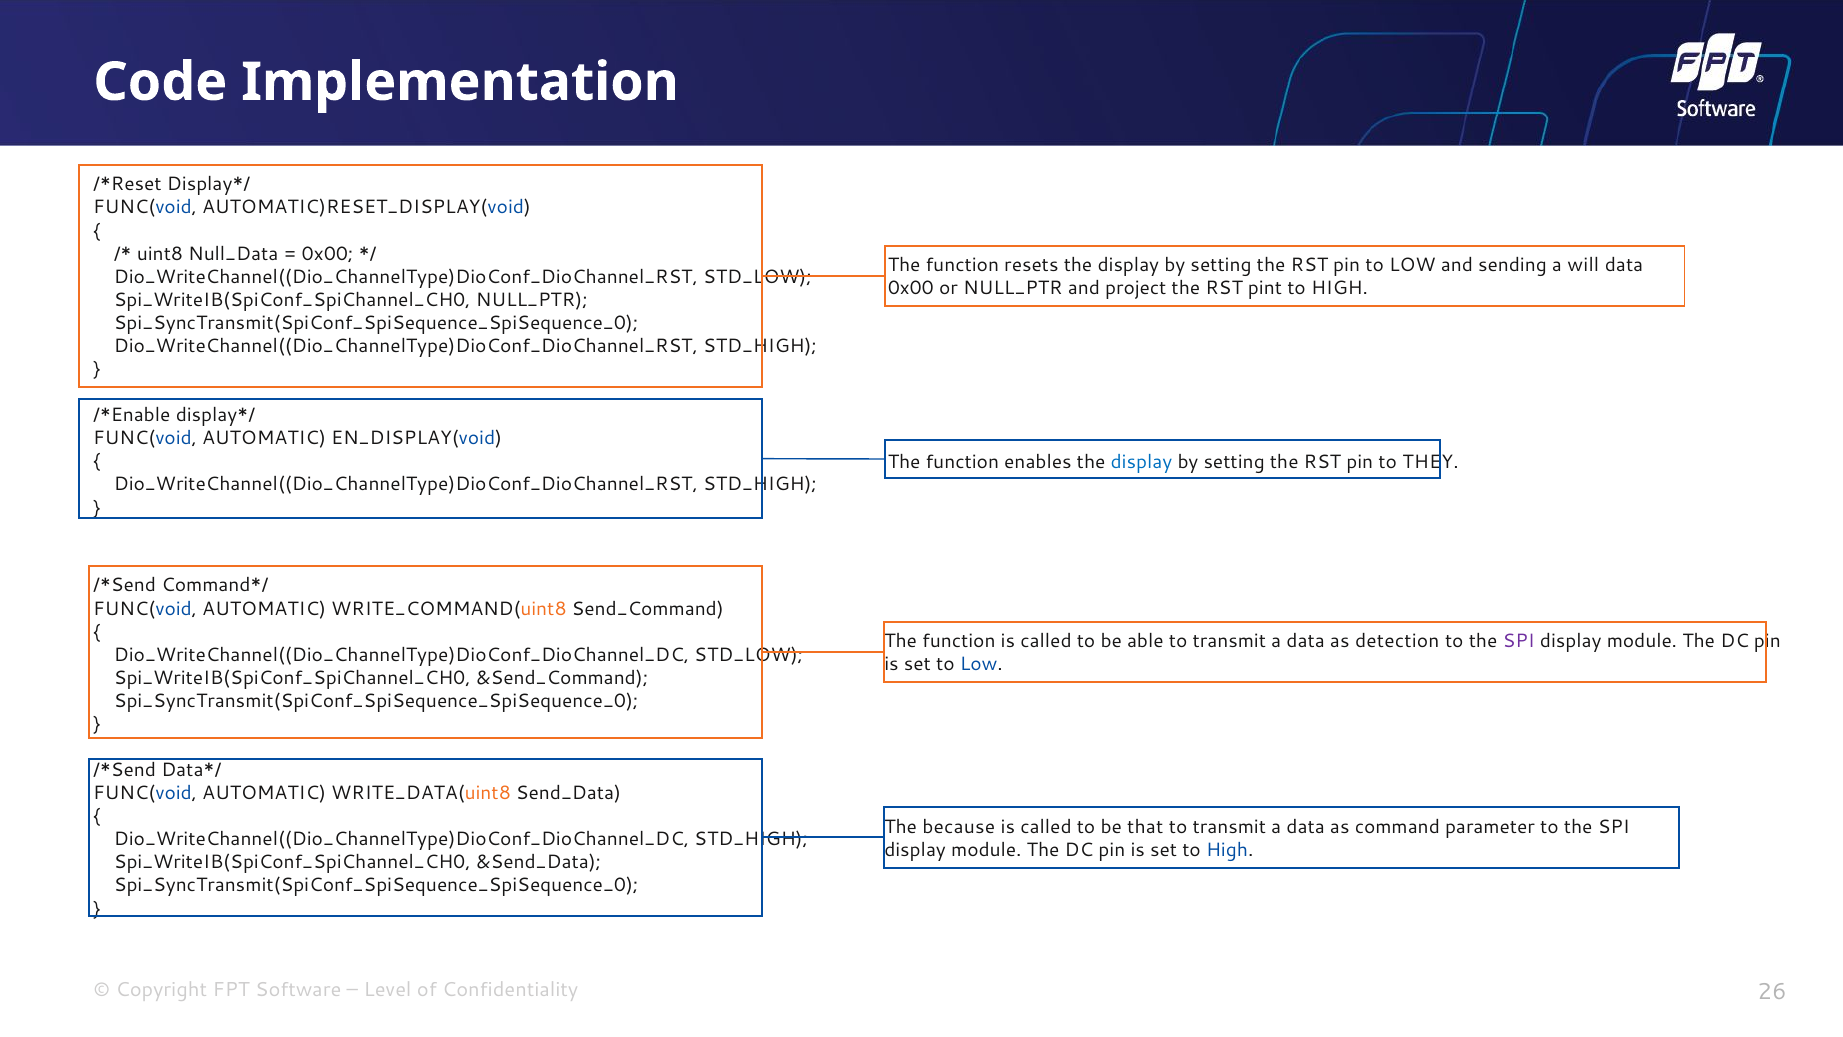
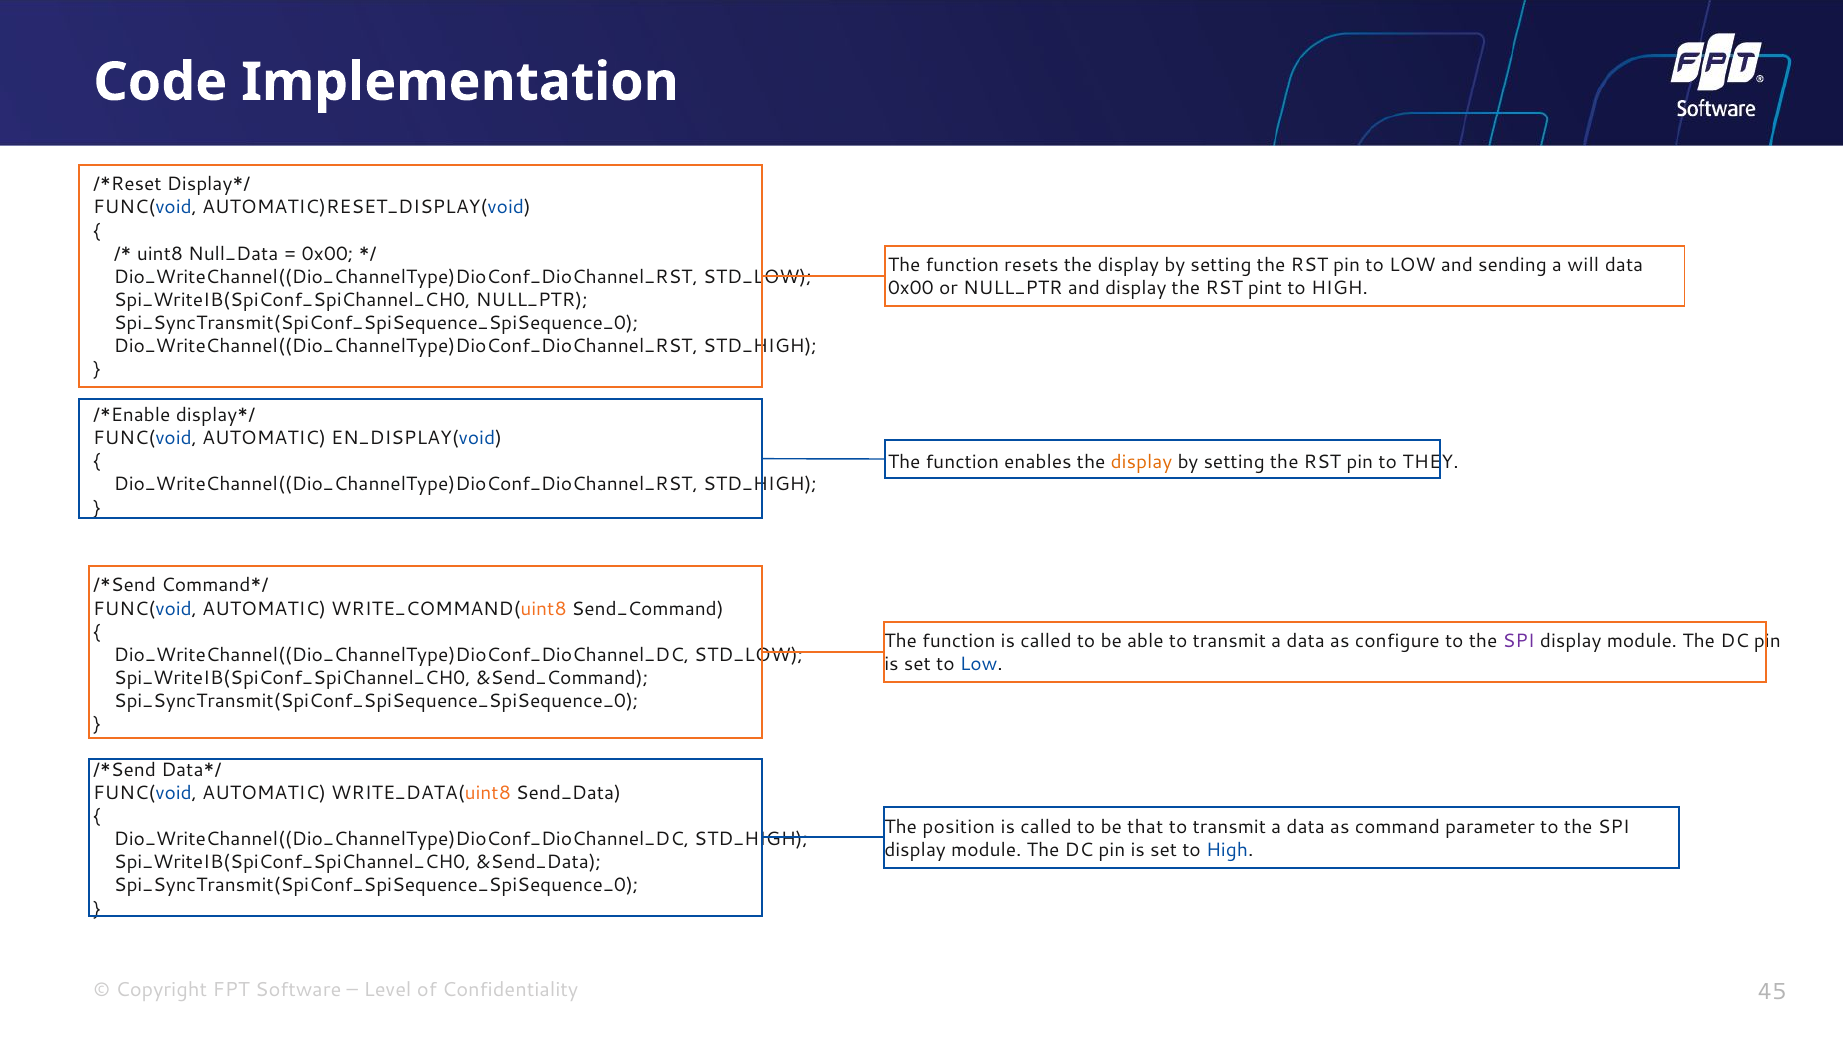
and project: project -> display
display at (1141, 462) colour: blue -> orange
detection: detection -> configure
because: because -> position
26: 26 -> 45
